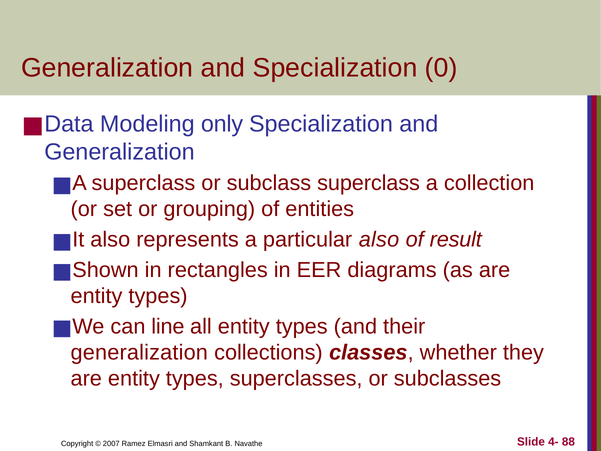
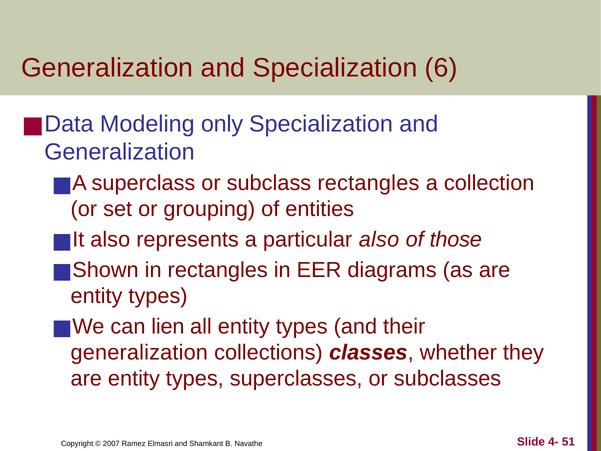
0: 0 -> 6
subclass superclass: superclass -> rectangles
result: result -> those
line: line -> lien
88: 88 -> 51
